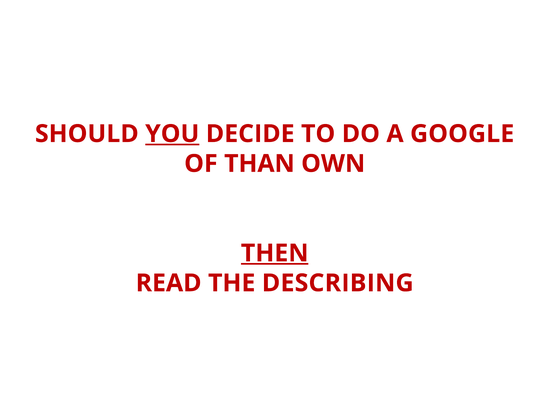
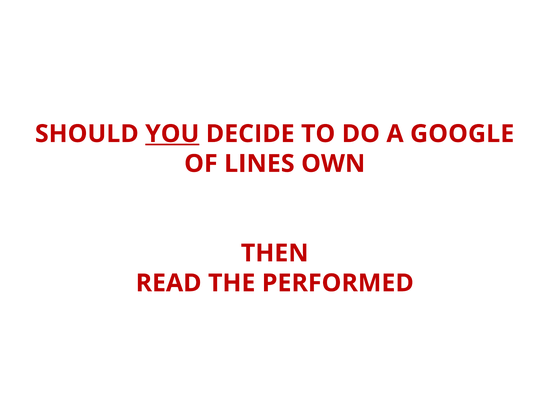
THAN: THAN -> LINES
THEN underline: present -> none
DESCRIBING: DESCRIBING -> PERFORMED
